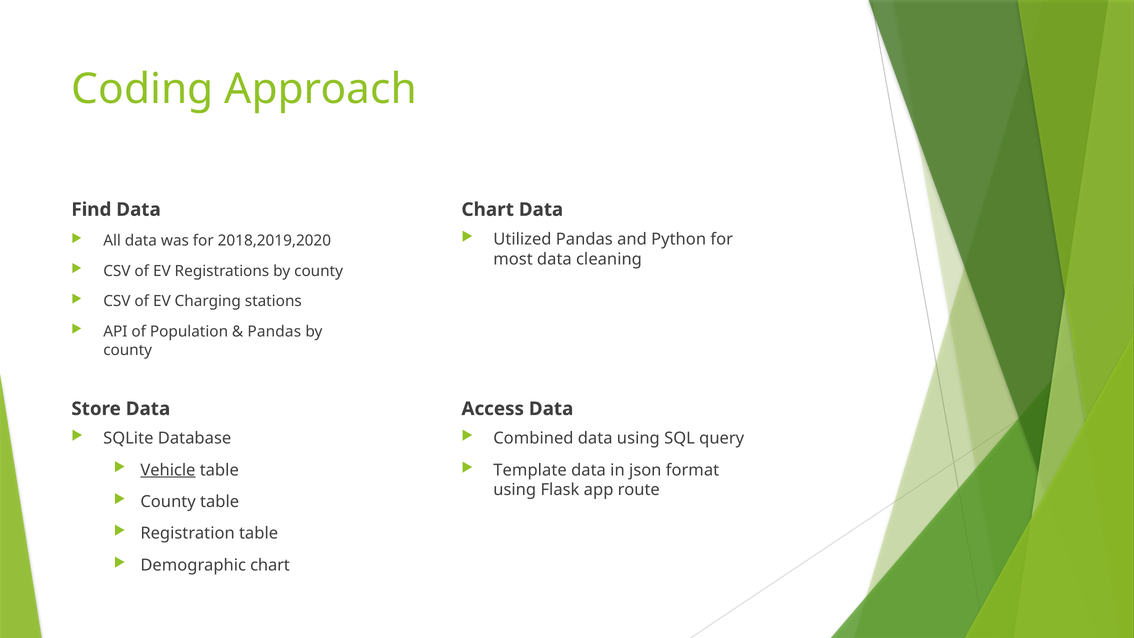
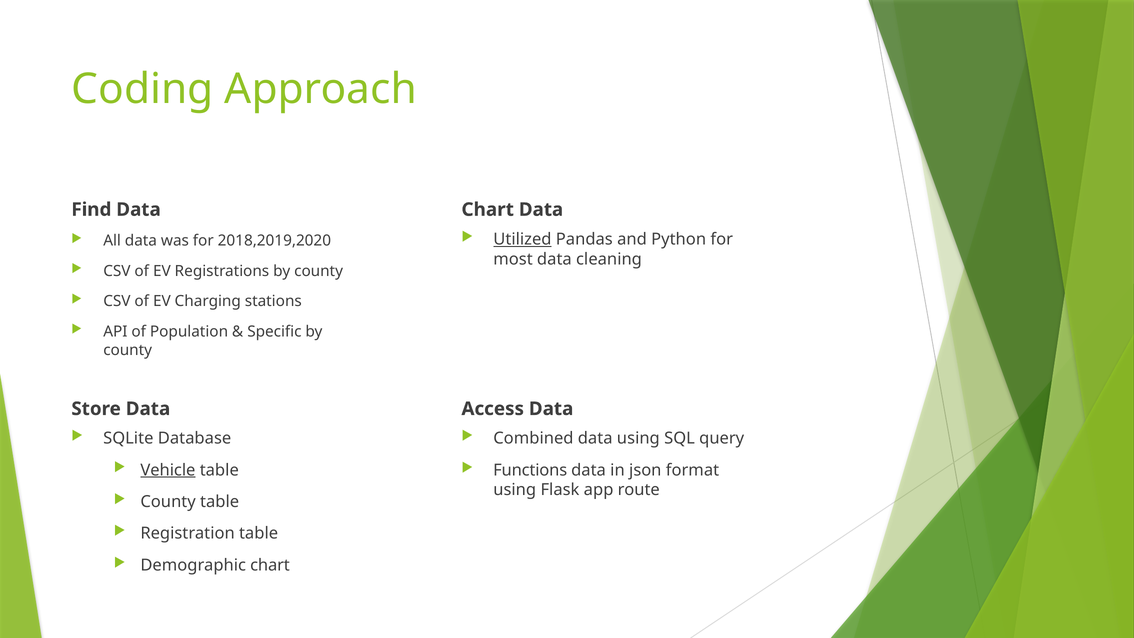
Utilized underline: none -> present
Pandas at (274, 331): Pandas -> Specific
Template: Template -> Functions
